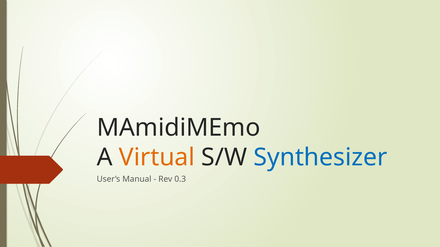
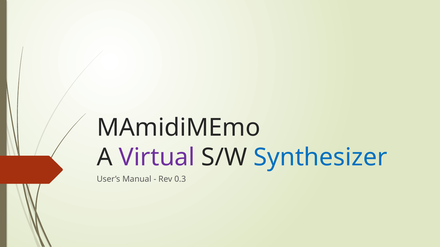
Virtual colour: orange -> purple
